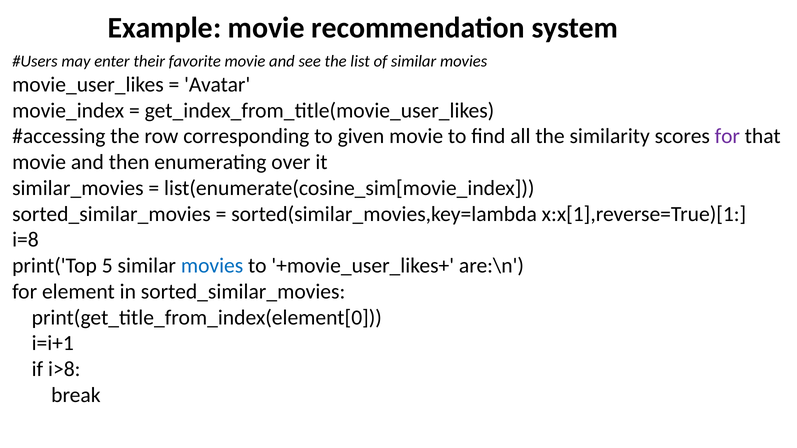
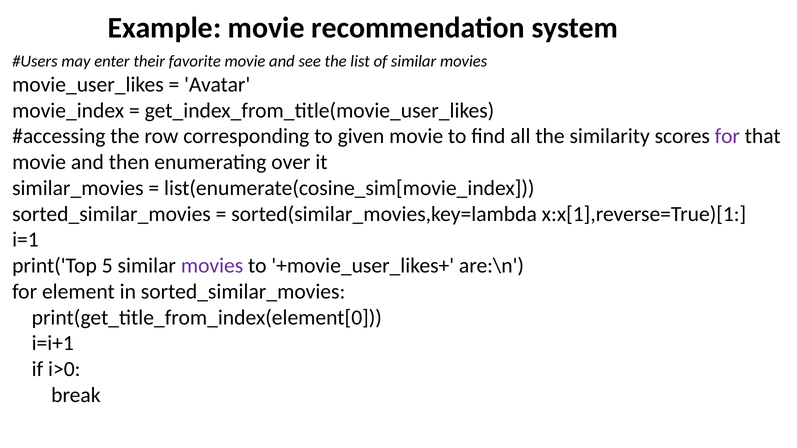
i=8: i=8 -> i=1
movies at (212, 266) colour: blue -> purple
i>8: i>8 -> i>0
